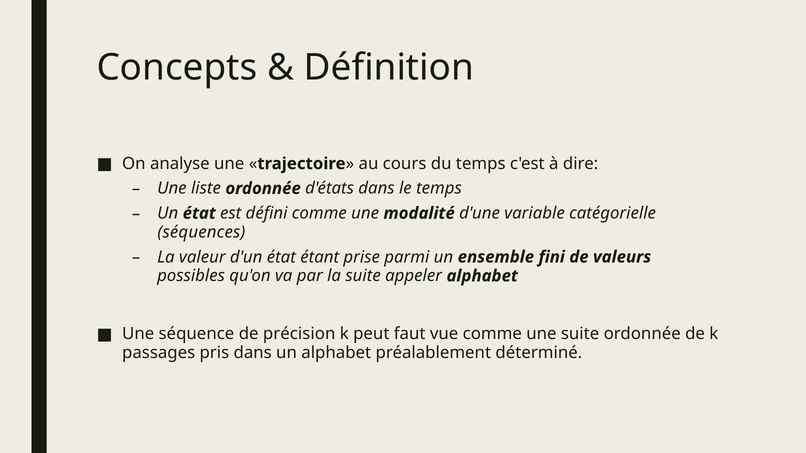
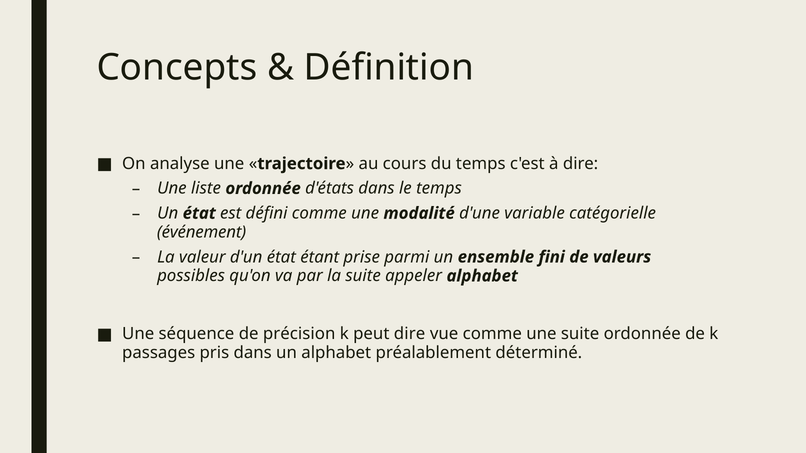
séquences: séquences -> événement
peut faut: faut -> dire
